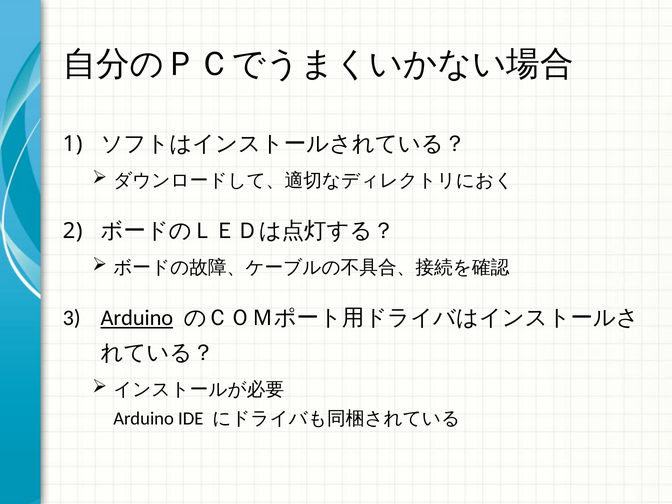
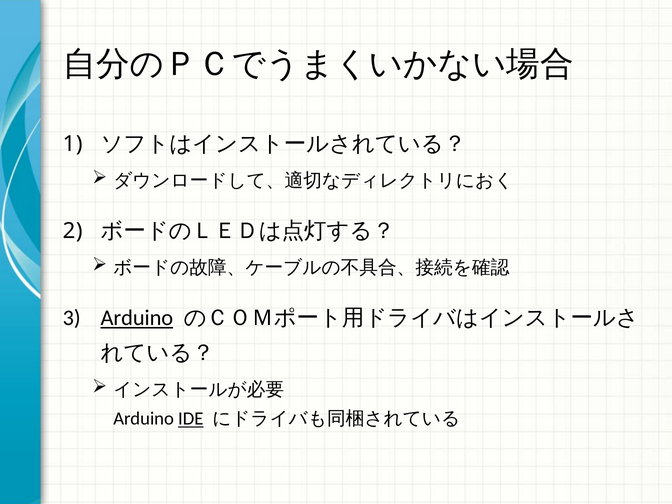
IDE underline: none -> present
